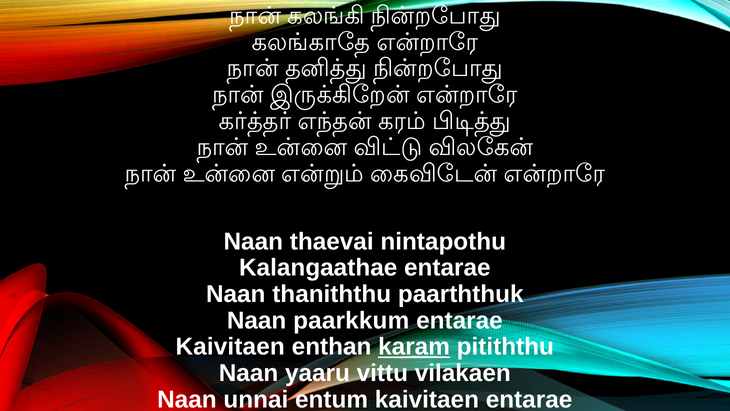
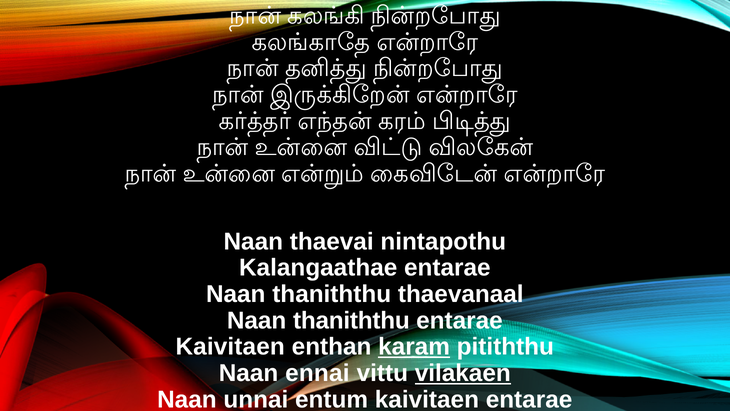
paarththuk: paarththuk -> thaevanaal
paarkkum at (351, 320): paarkkum -> thaniththu
yaaru: yaaru -> ennai
vilakaen underline: none -> present
